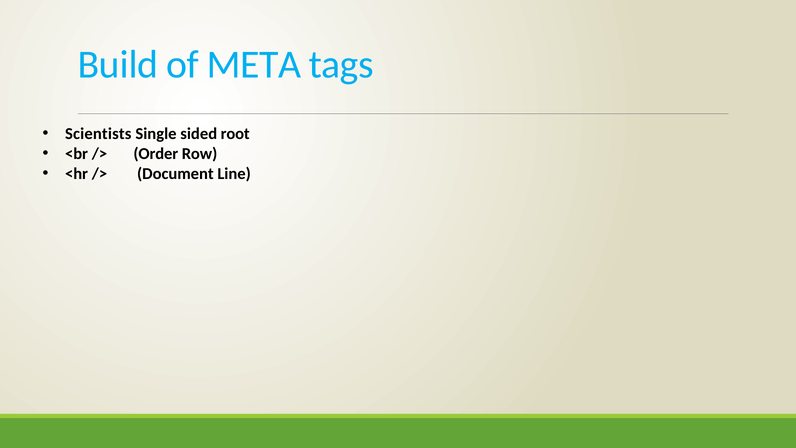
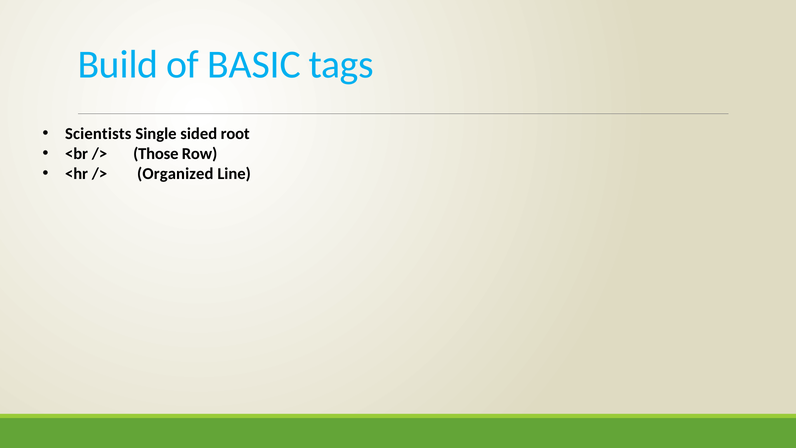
META: META -> BASIC
Order: Order -> Those
Document: Document -> Organized
